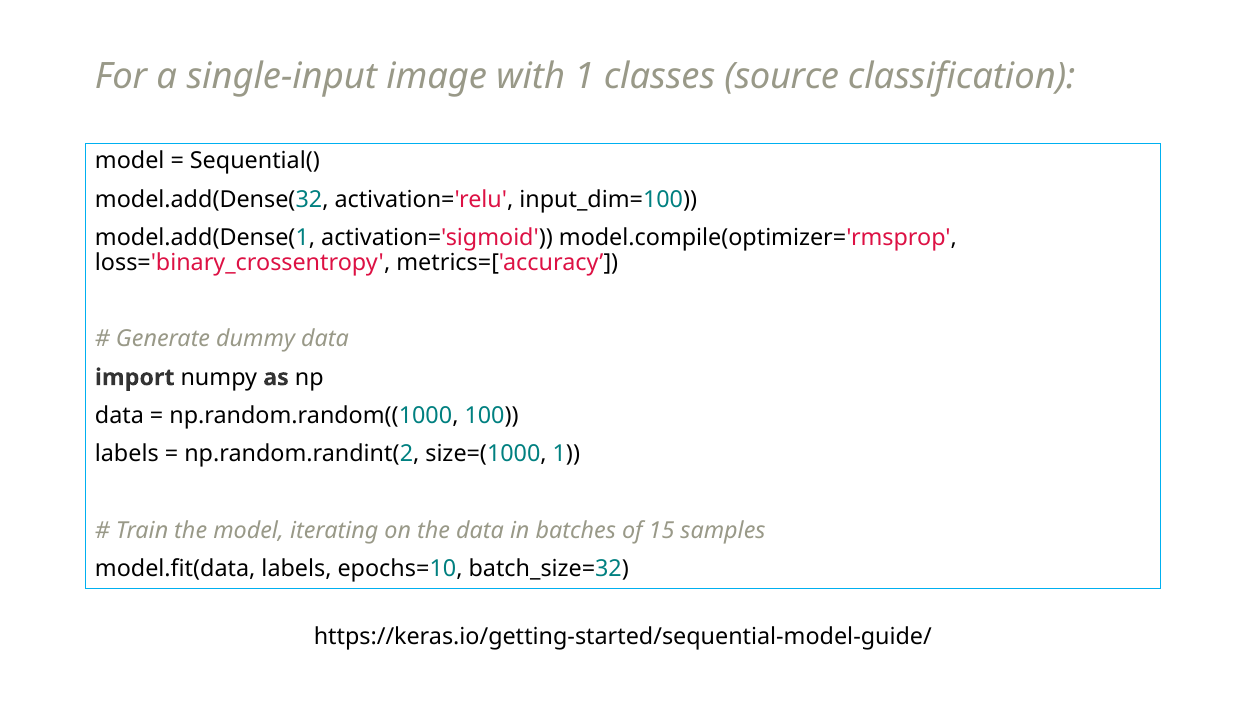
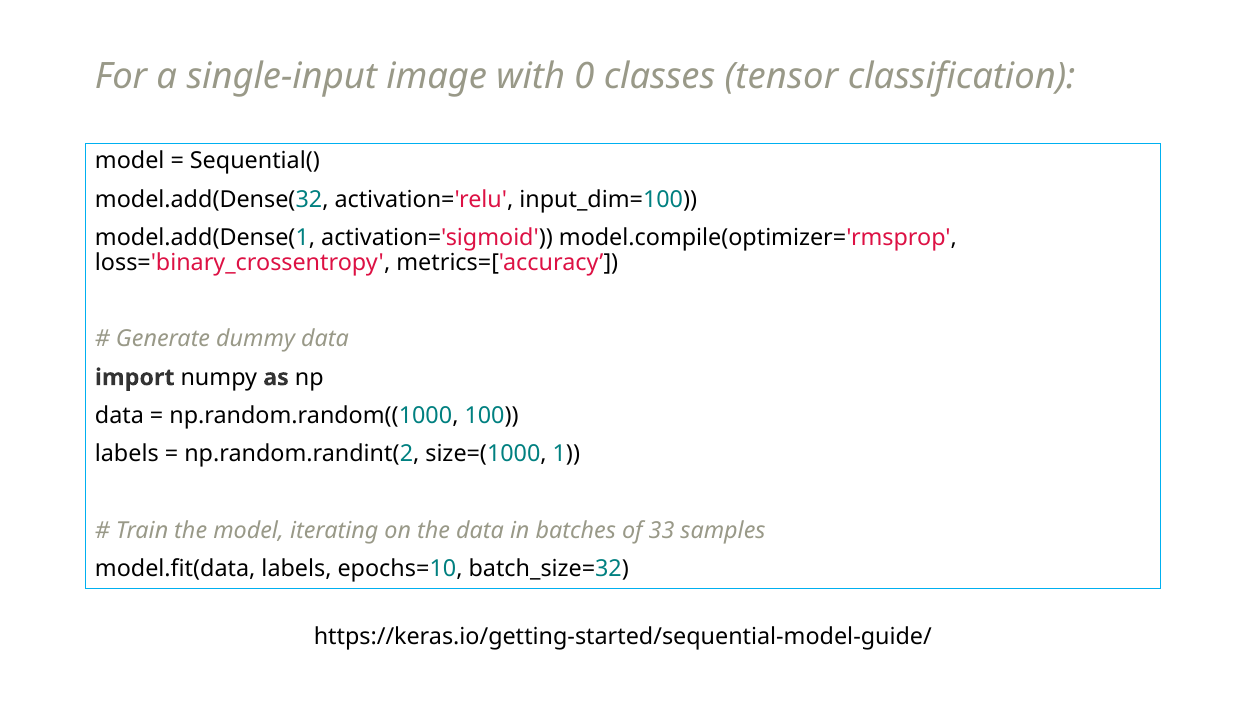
with 1: 1 -> 0
source: source -> tensor
15: 15 -> 33
